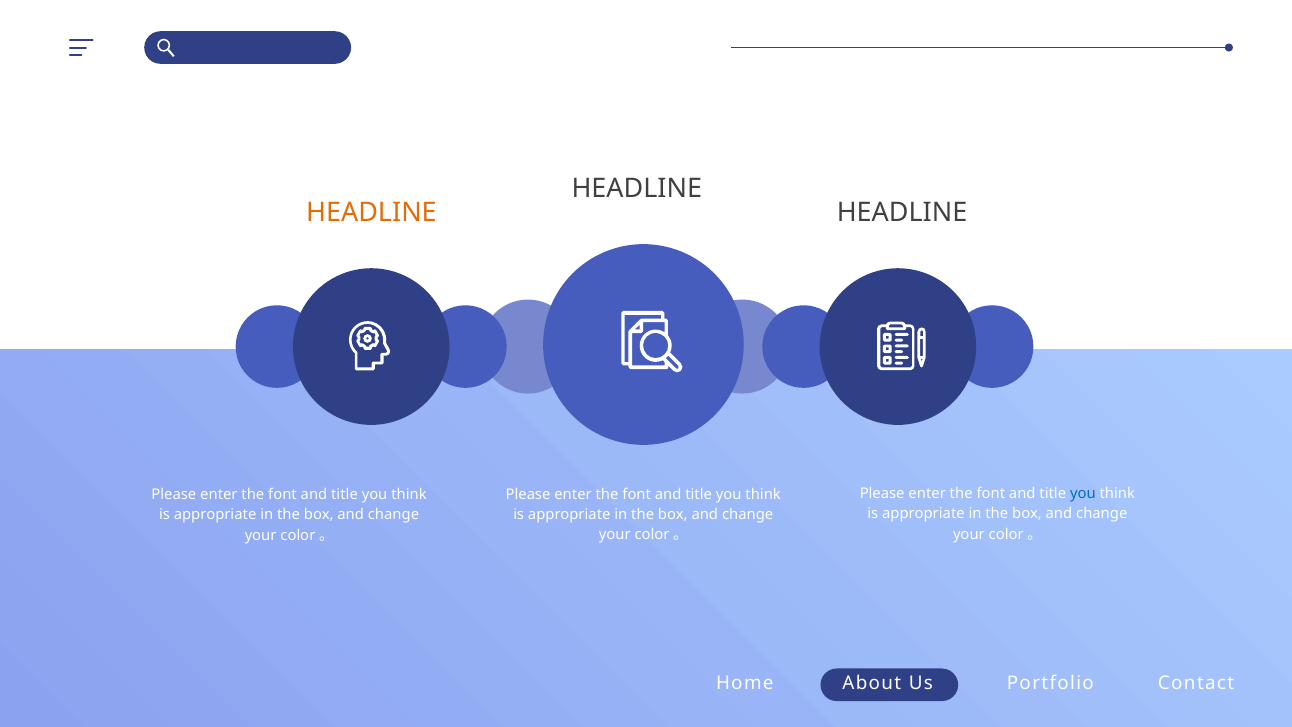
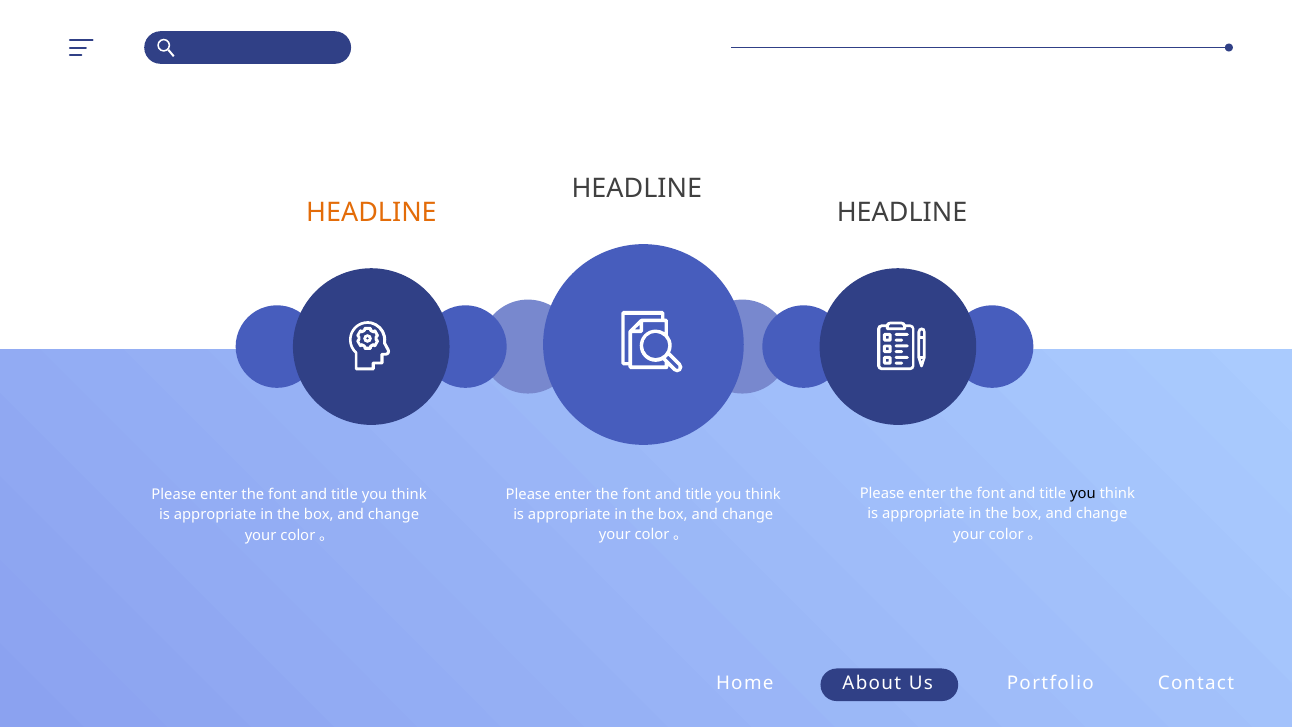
you at (1083, 494) colour: blue -> black
